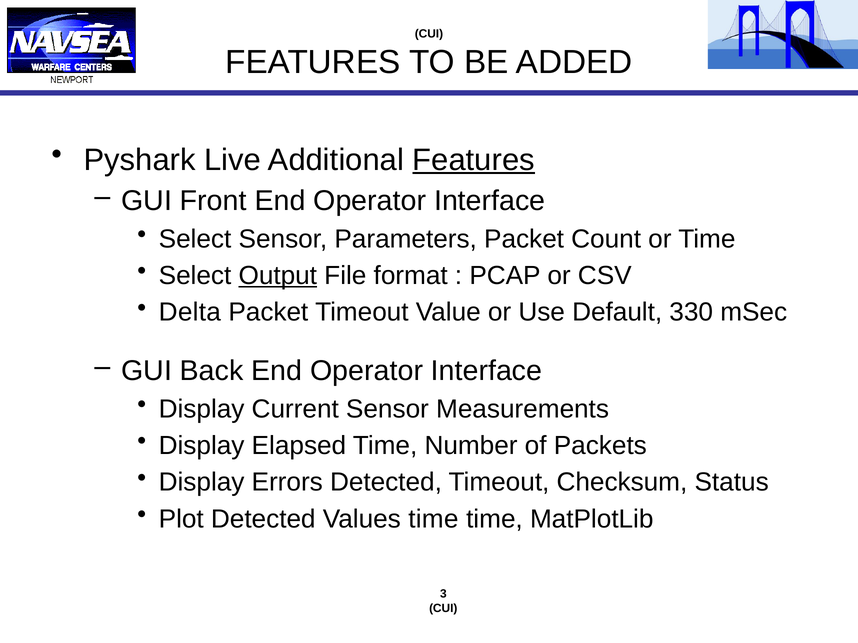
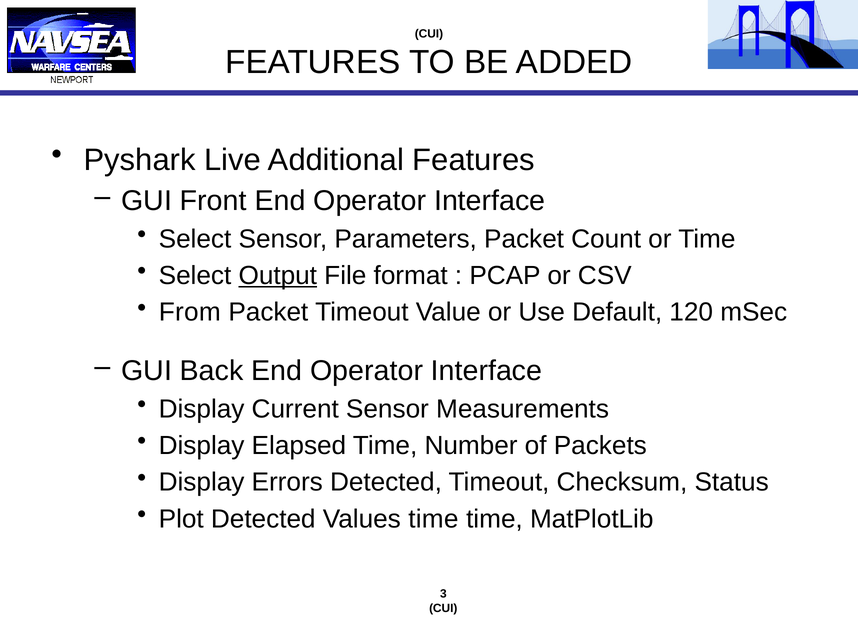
Features at (474, 160) underline: present -> none
Delta: Delta -> From
330: 330 -> 120
